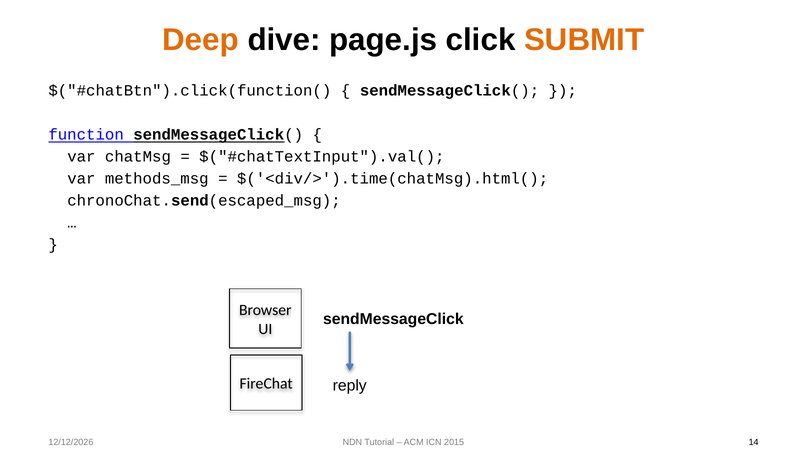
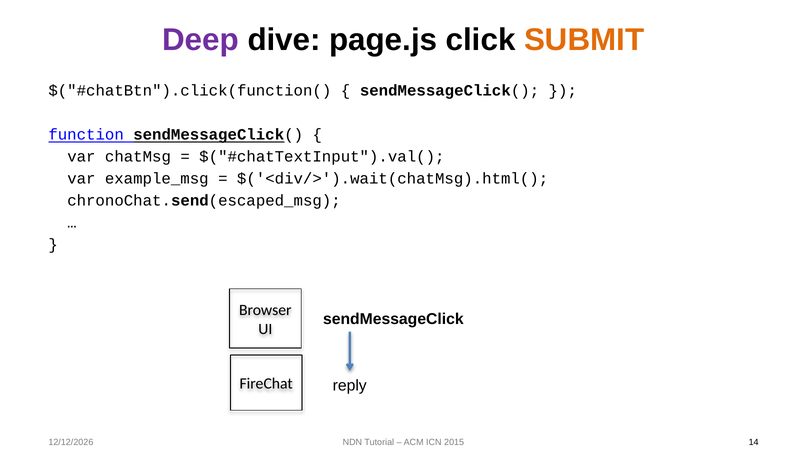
Deep colour: orange -> purple
methods_msg: methods_msg -> example_msg
$('<div/>').time(chatMsg).html(: $('<div/>').time(chatMsg).html( -> $('<div/>').wait(chatMsg).html(
